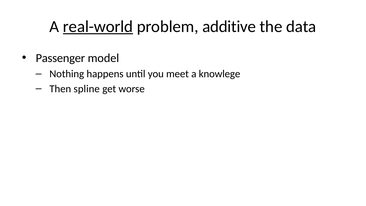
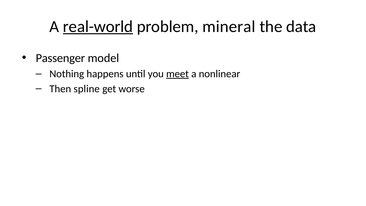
additive: additive -> mineral
meet underline: none -> present
knowlege: knowlege -> nonlinear
